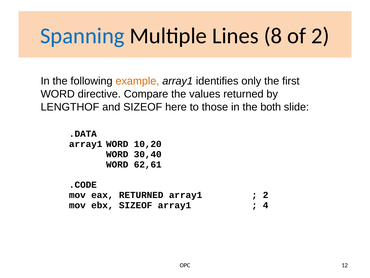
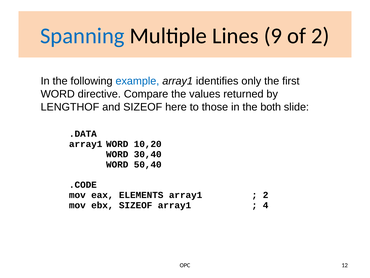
8: 8 -> 9
example colour: orange -> blue
62,61: 62,61 -> 50,40
eax RETURNED: RETURNED -> ELEMENTS
